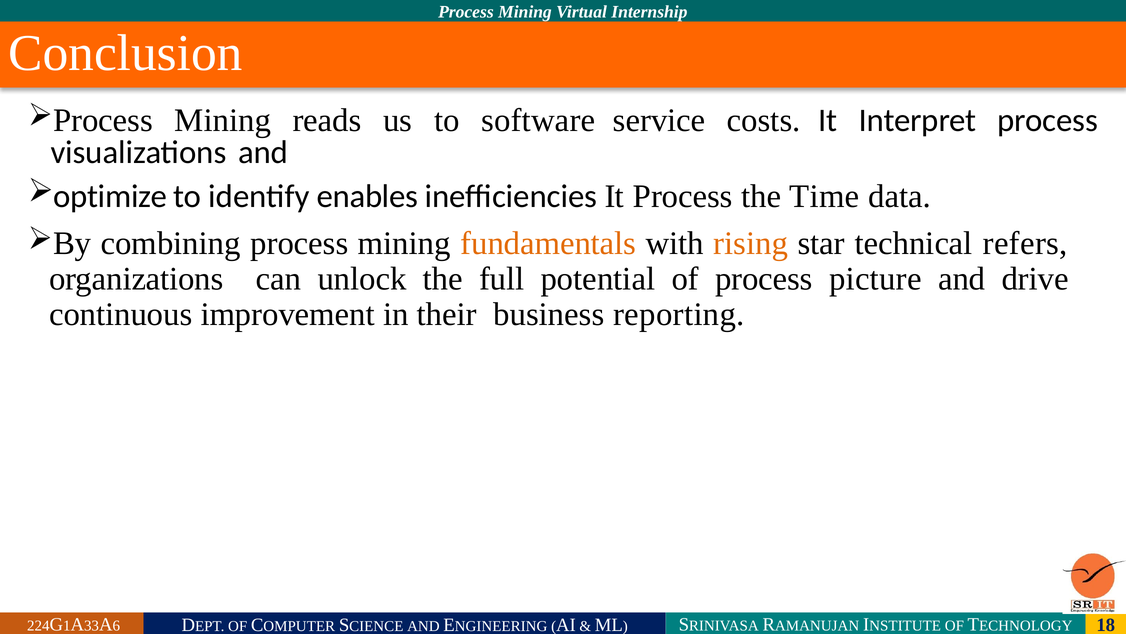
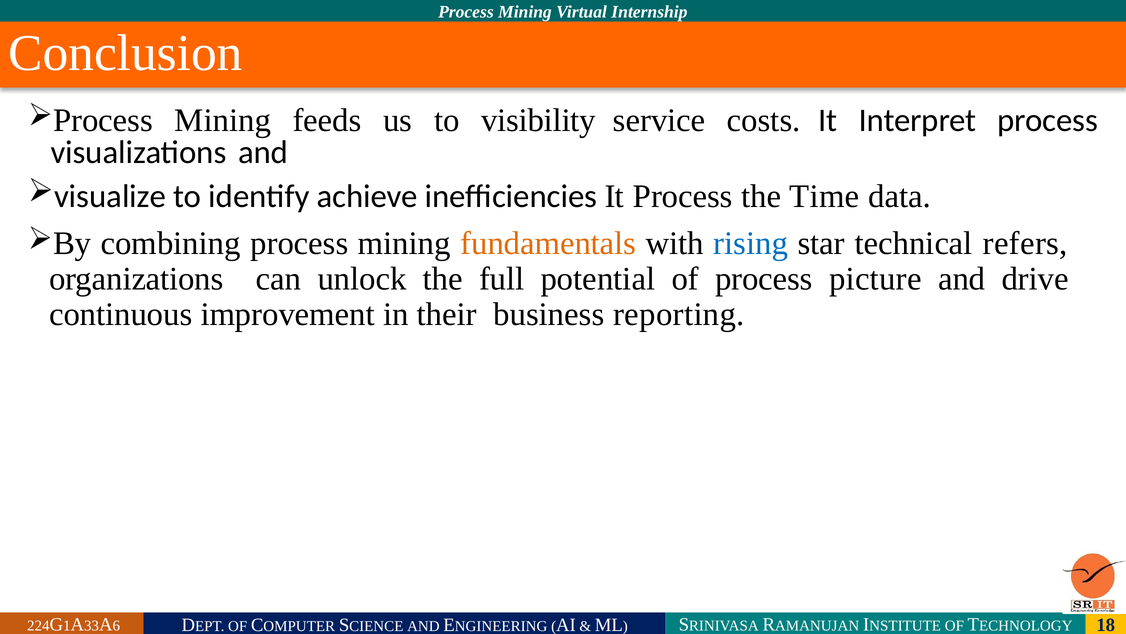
reads: reads -> feeds
software: software -> visibility
optimize: optimize -> visualize
enables: enables -> achieve
rising colour: orange -> blue
